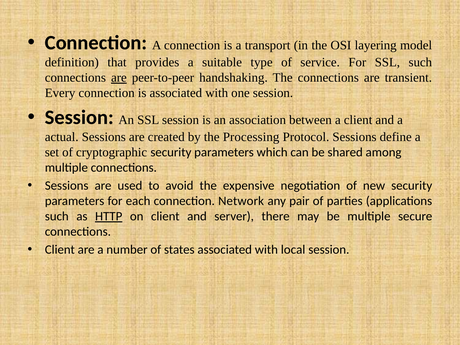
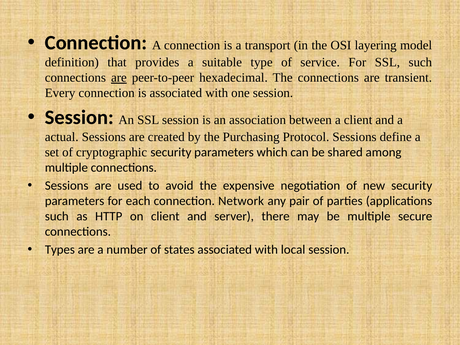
handshaking: handshaking -> hexadecimal
Processing: Processing -> Purchasing
HTTP underline: present -> none
Client at (60, 250): Client -> Types
